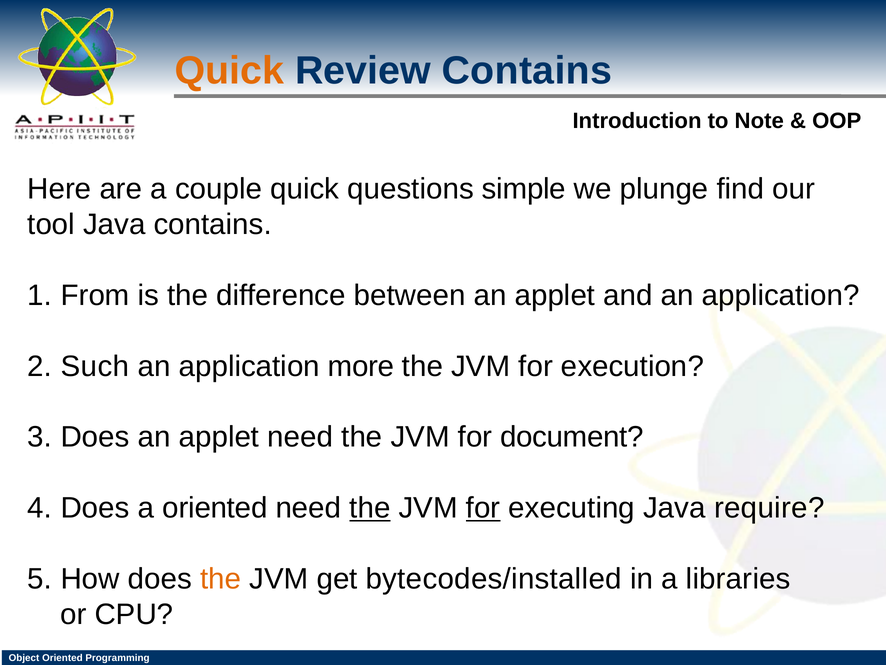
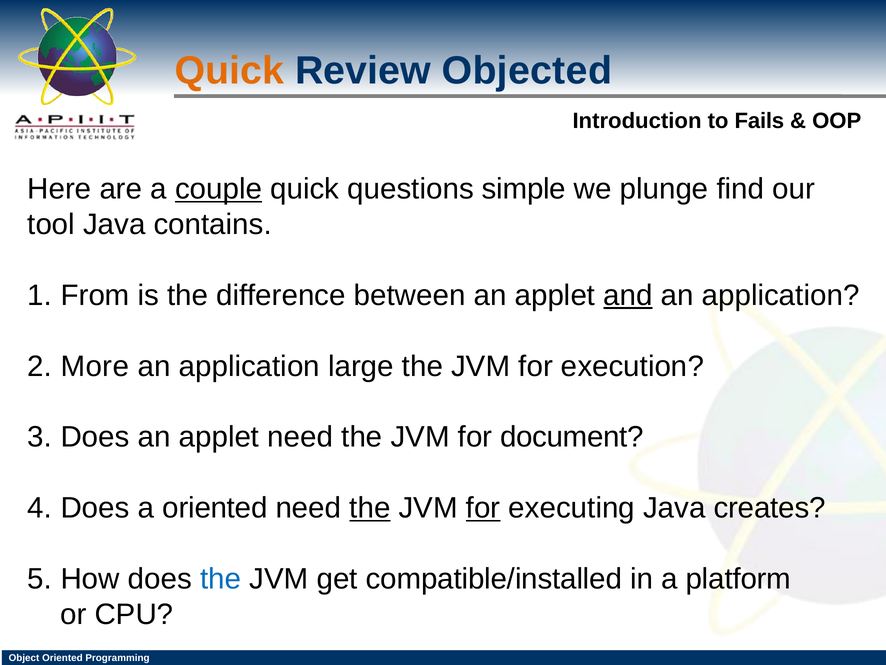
Review Contains: Contains -> Objected
Note: Note -> Fails
couple underline: none -> present
and underline: none -> present
Such: Such -> More
more: more -> large
require: require -> creates
the at (221, 579) colour: orange -> blue
bytecodes/installed: bytecodes/installed -> compatible/installed
libraries: libraries -> platform
